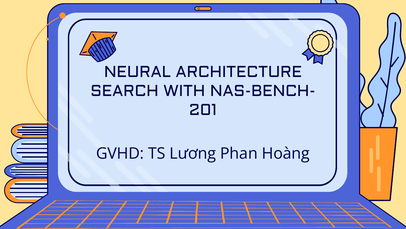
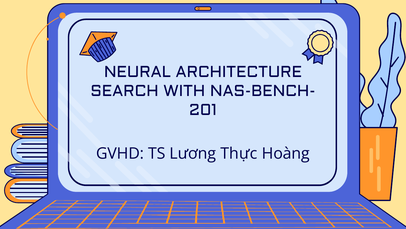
Phan: Phan -> Thực
